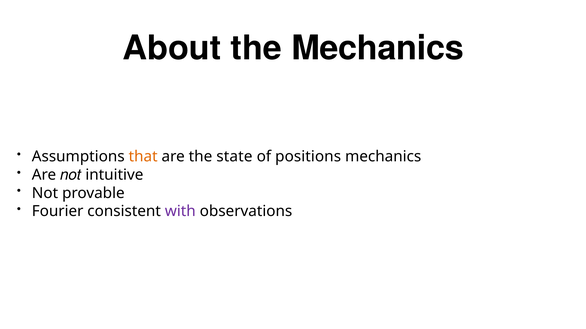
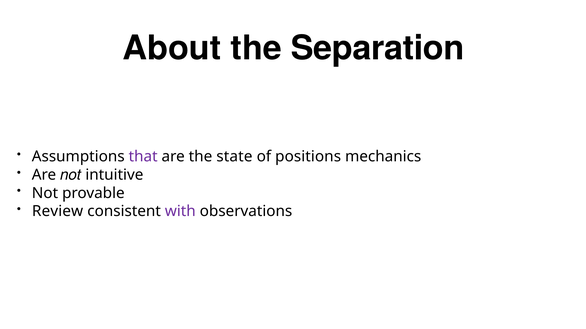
the Mechanics: Mechanics -> Separation
that colour: orange -> purple
Fourier: Fourier -> Review
